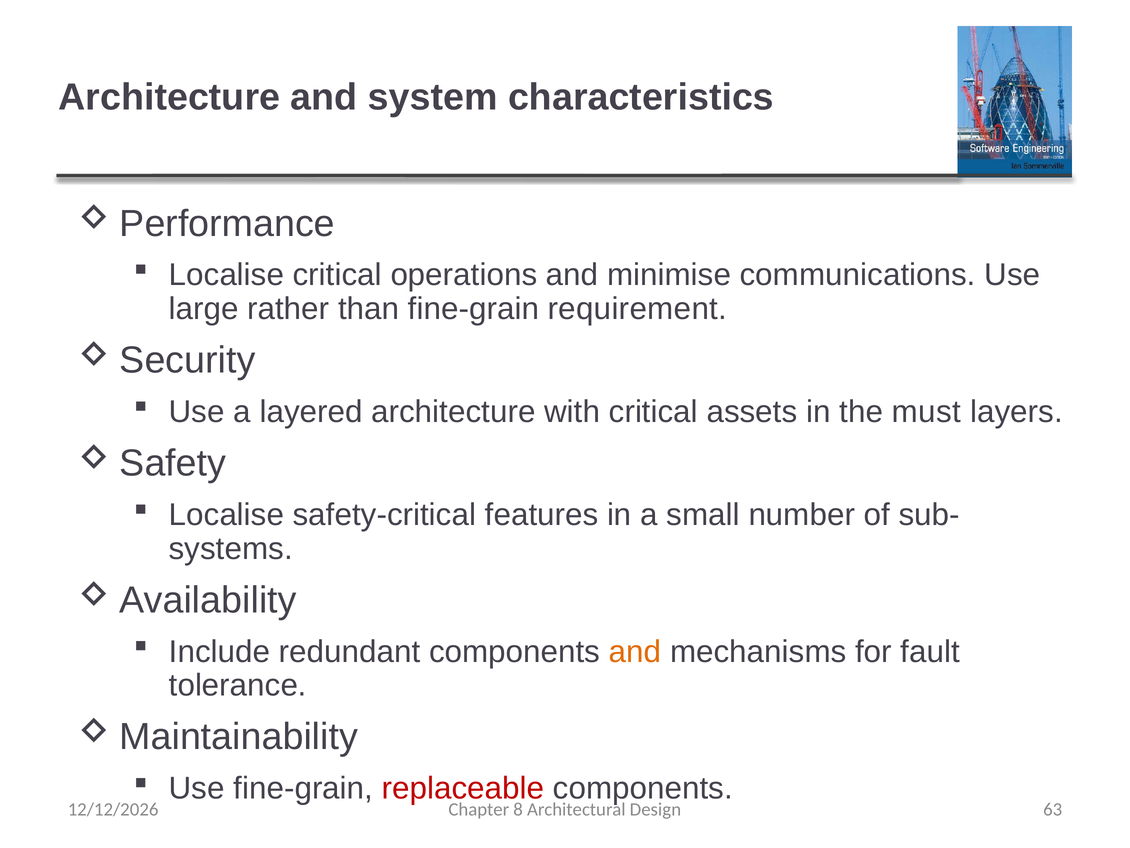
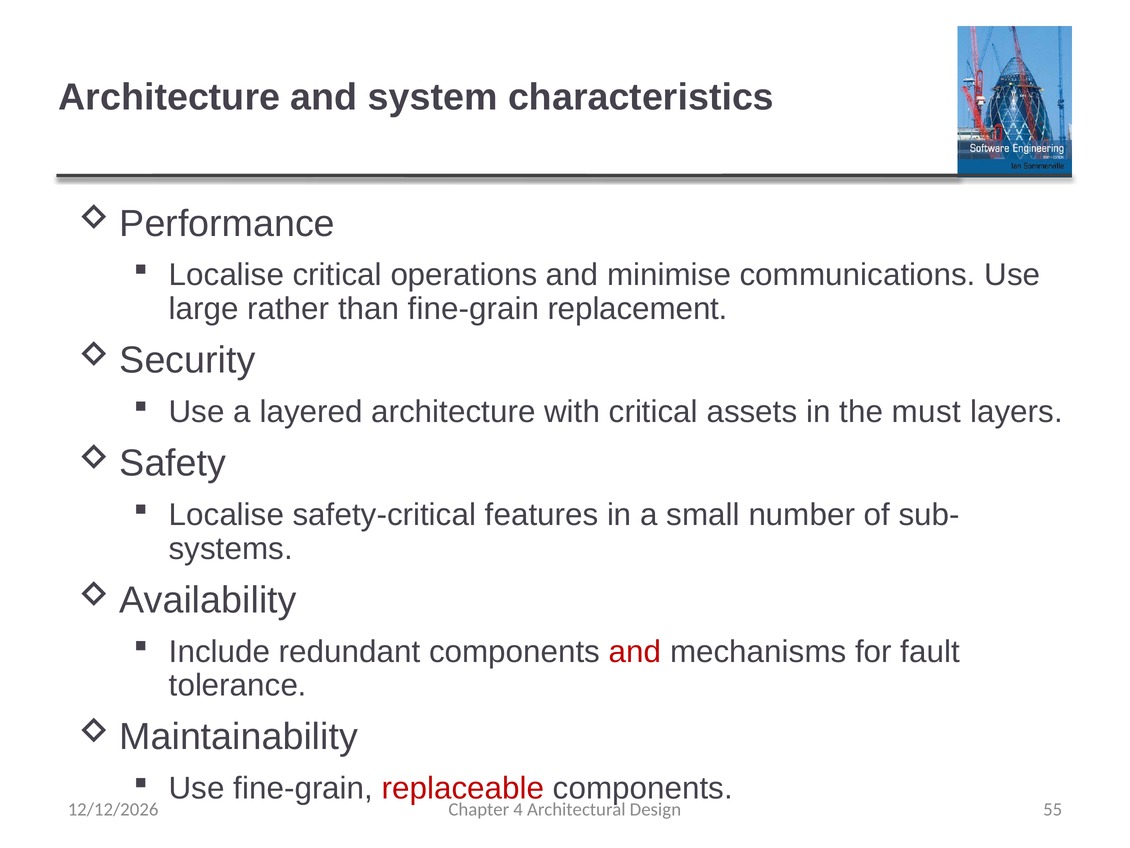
requirement: requirement -> replacement
and at (635, 651) colour: orange -> red
8: 8 -> 4
63: 63 -> 55
